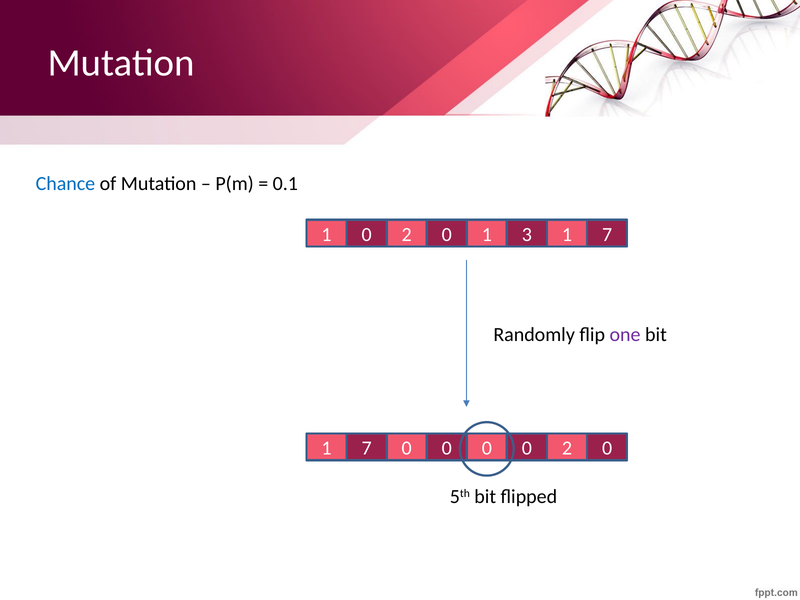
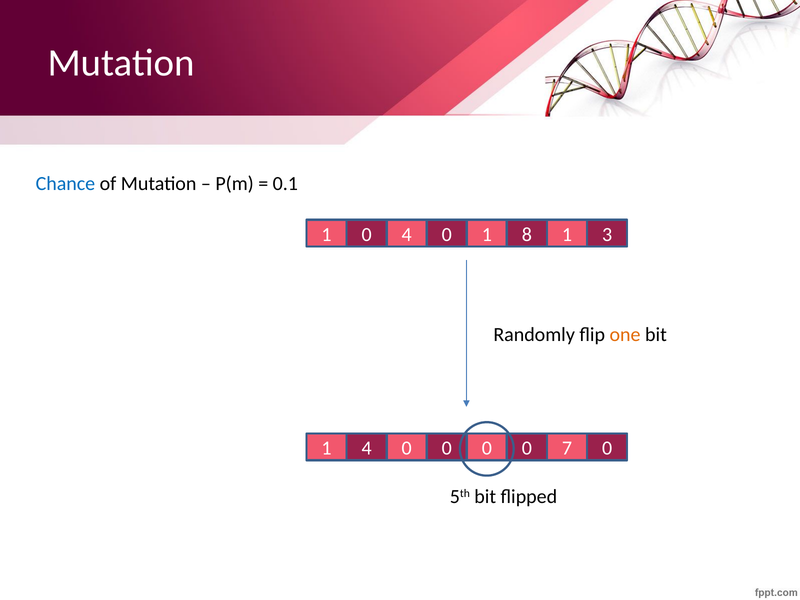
1 0 2: 2 -> 4
3: 3 -> 8
7 at (607, 235): 7 -> 3
one colour: purple -> orange
7 at (367, 448): 7 -> 4
0 0 2: 2 -> 7
